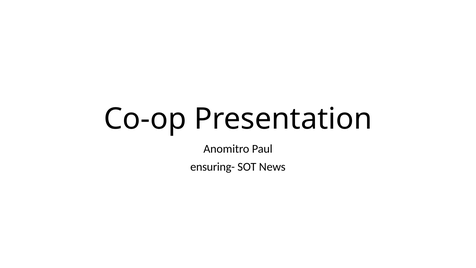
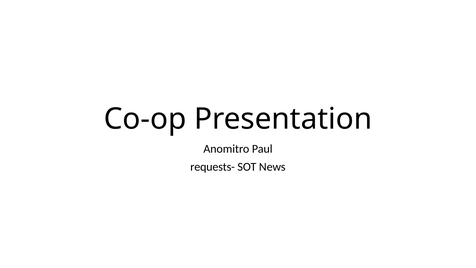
ensuring-: ensuring- -> requests-
